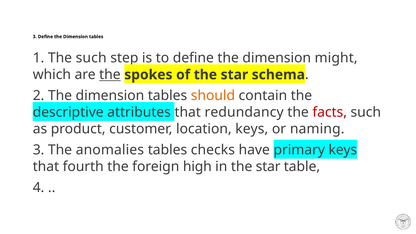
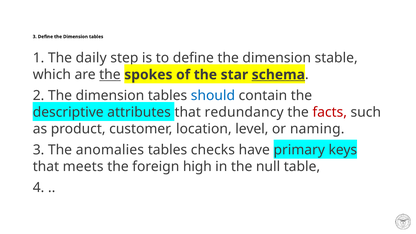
The such: such -> daily
might: might -> stable
schema underline: none -> present
should colour: orange -> blue
location keys: keys -> level
fourth: fourth -> meets
in the star: star -> null
